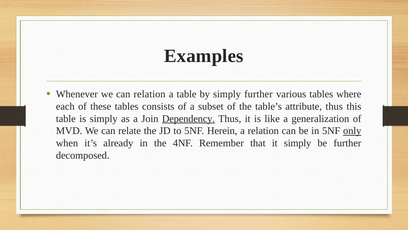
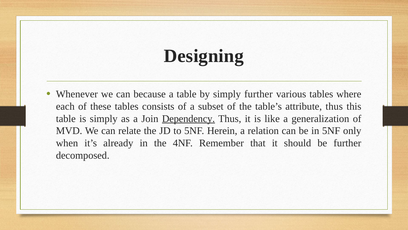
Examples: Examples -> Designing
can relation: relation -> because
only underline: present -> none
it simply: simply -> should
